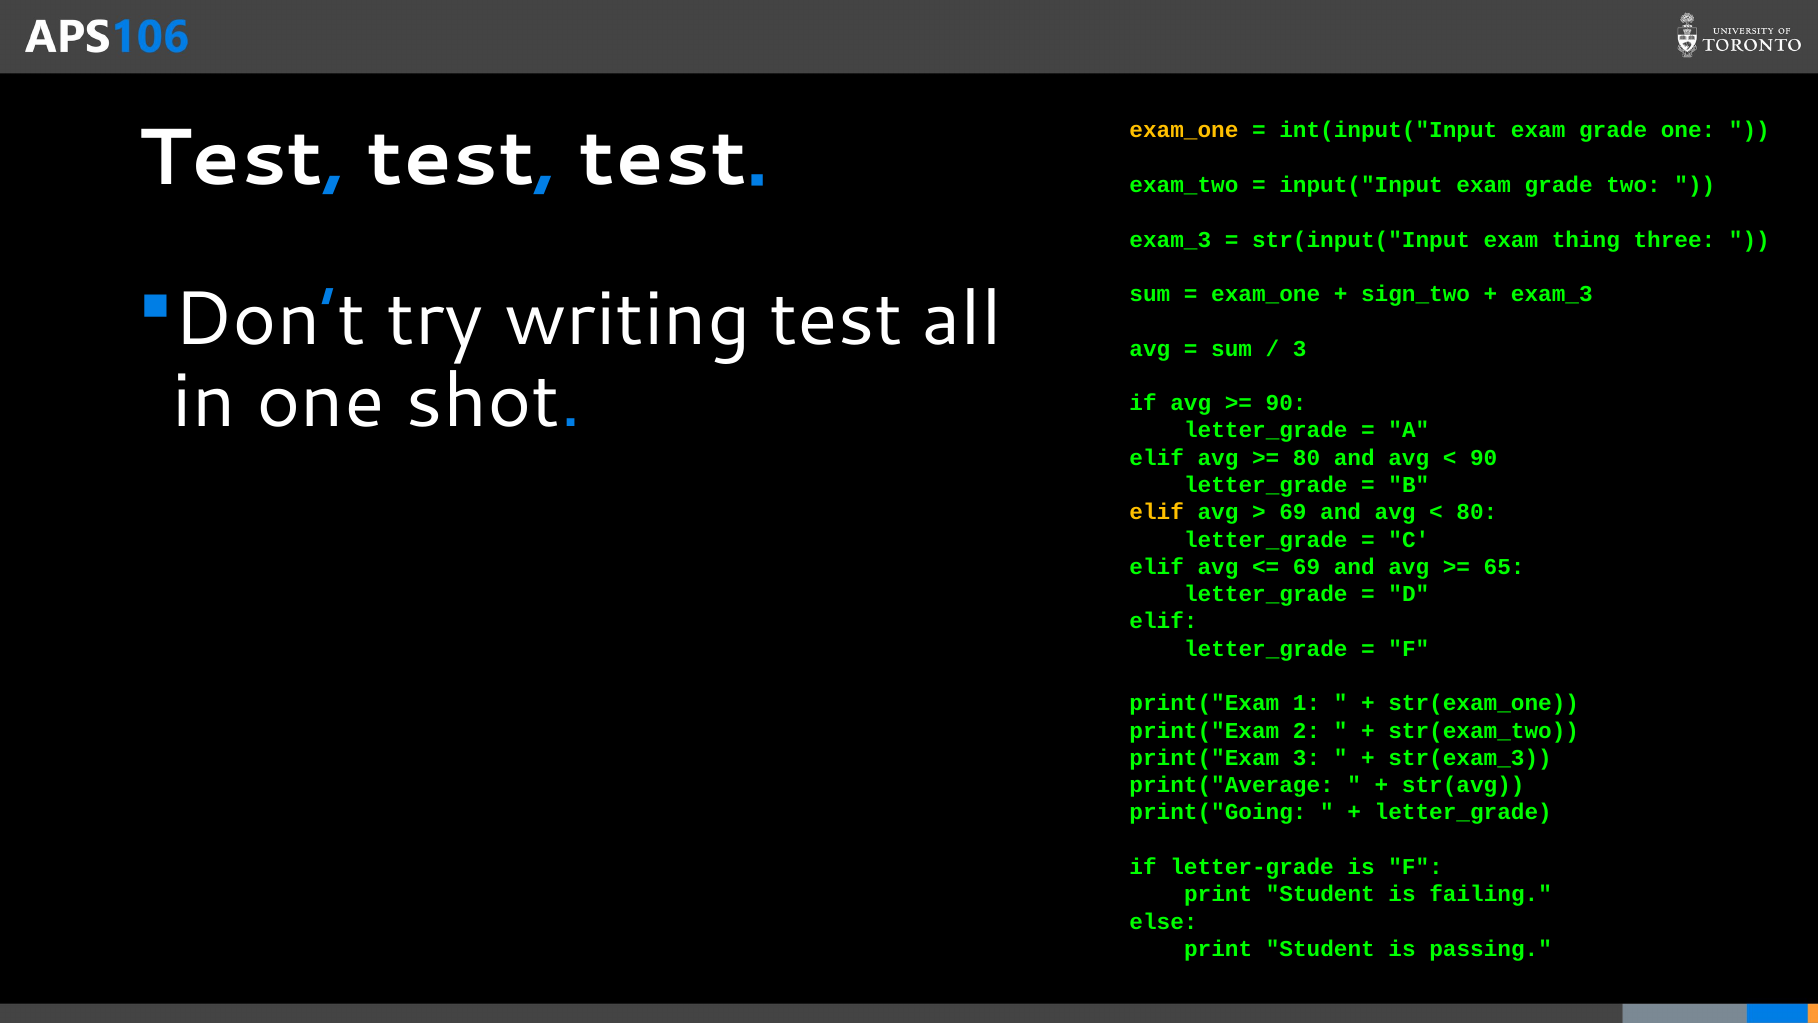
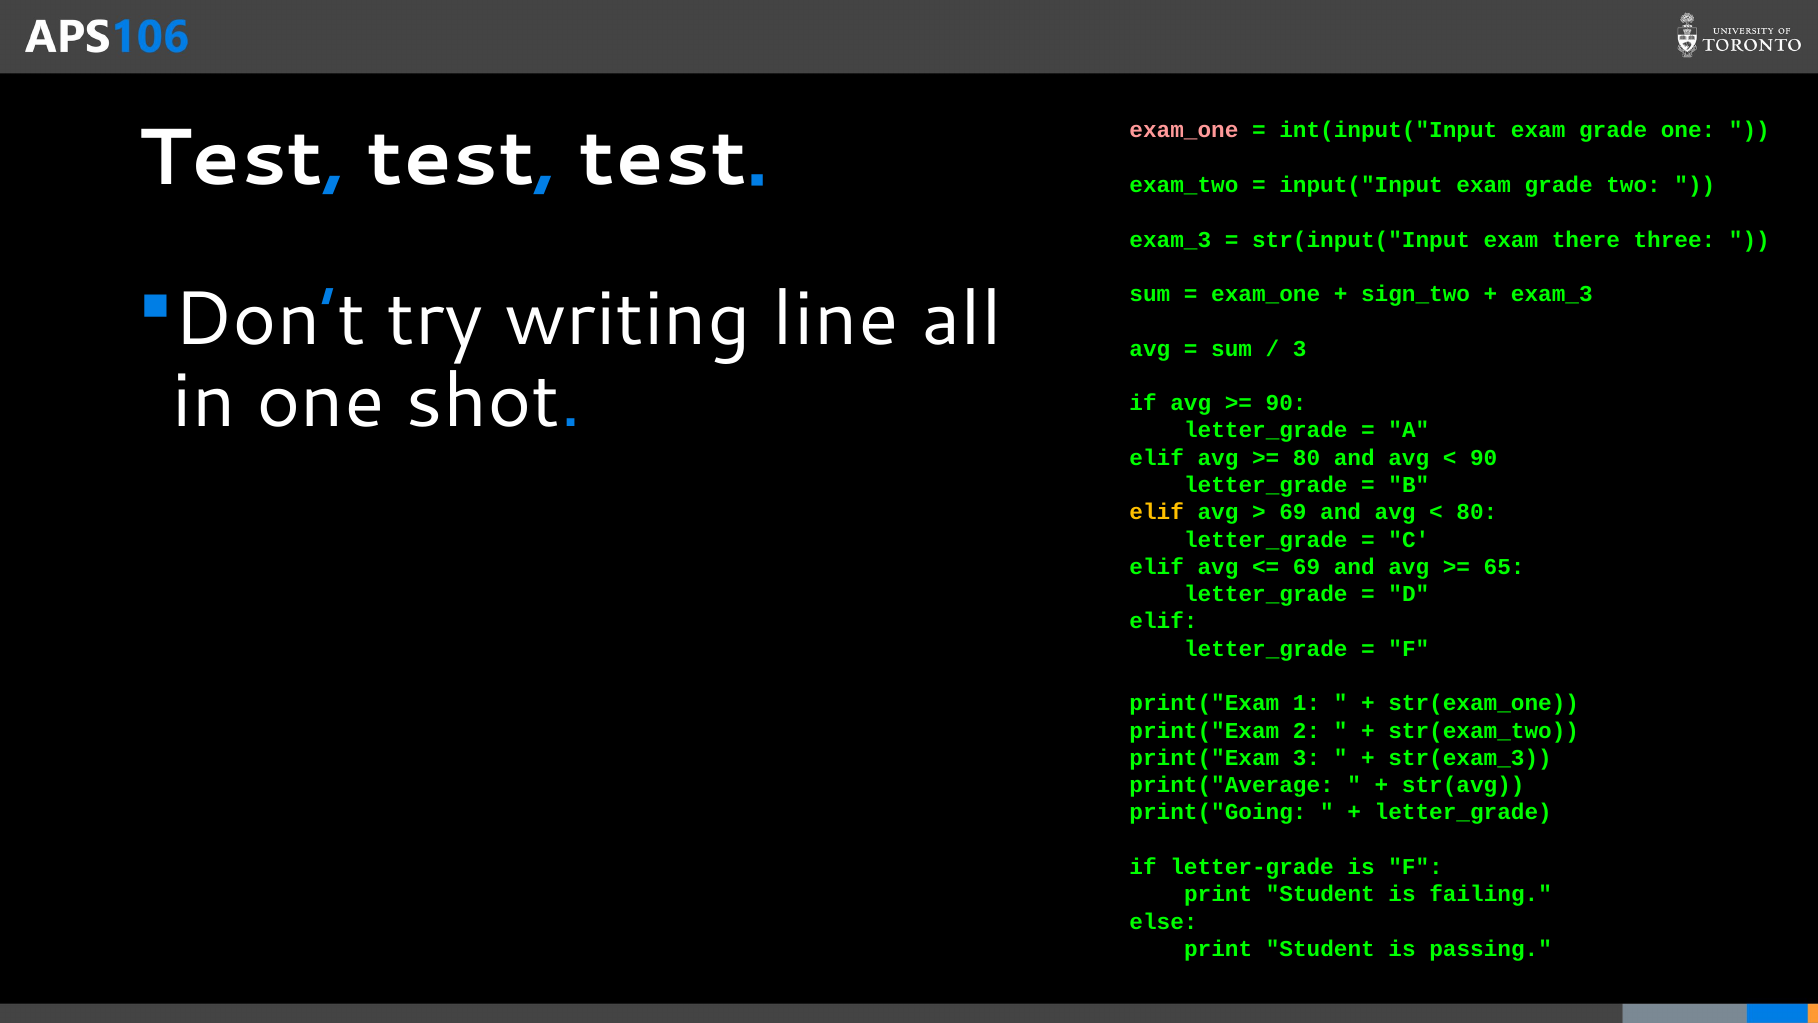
exam_one at (1184, 130) colour: yellow -> pink
thing: thing -> there
writing test: test -> line
